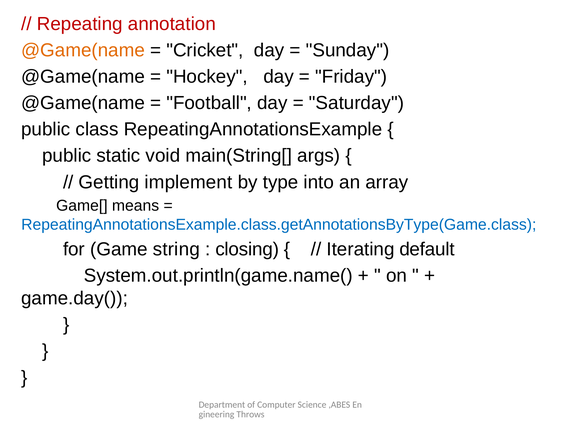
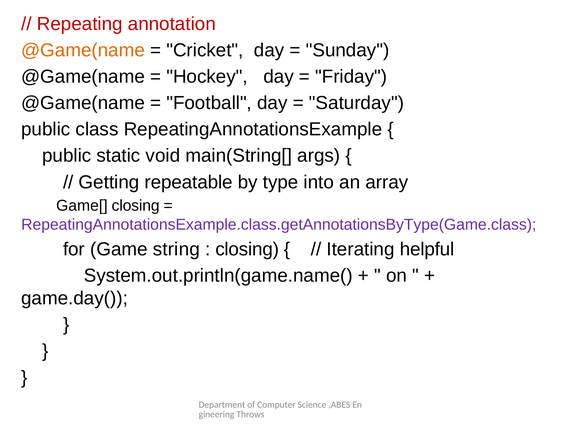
implement: implement -> repeatable
Game[ means: means -> closing
RepeatingAnnotationsExample.class.getAnnotationsByType(Game.class colour: blue -> purple
default: default -> helpful
